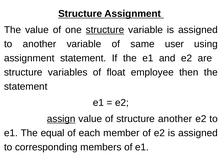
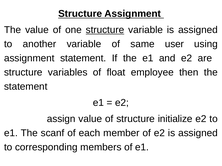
assign underline: present -> none
structure another: another -> initialize
equal: equal -> scanf
